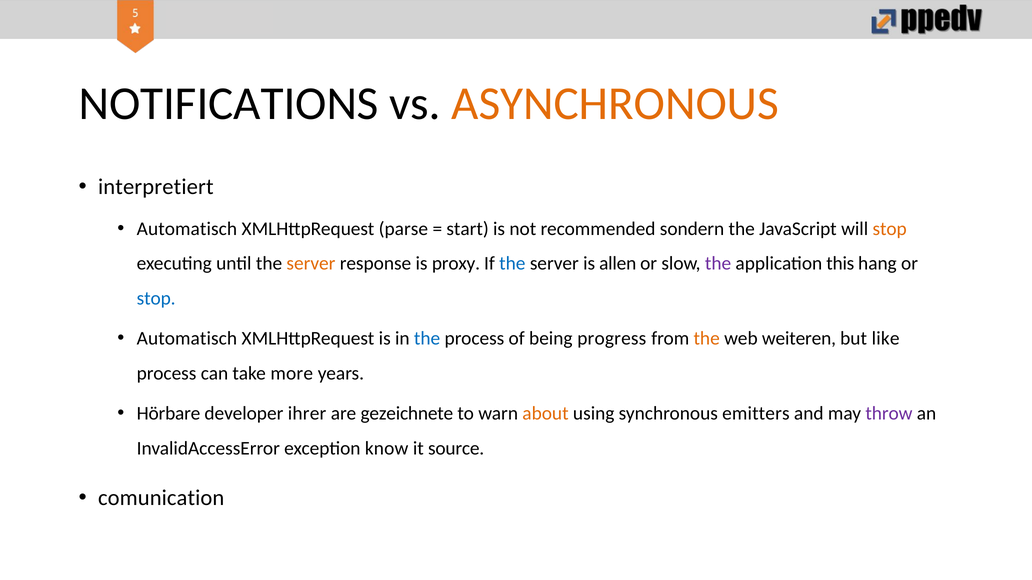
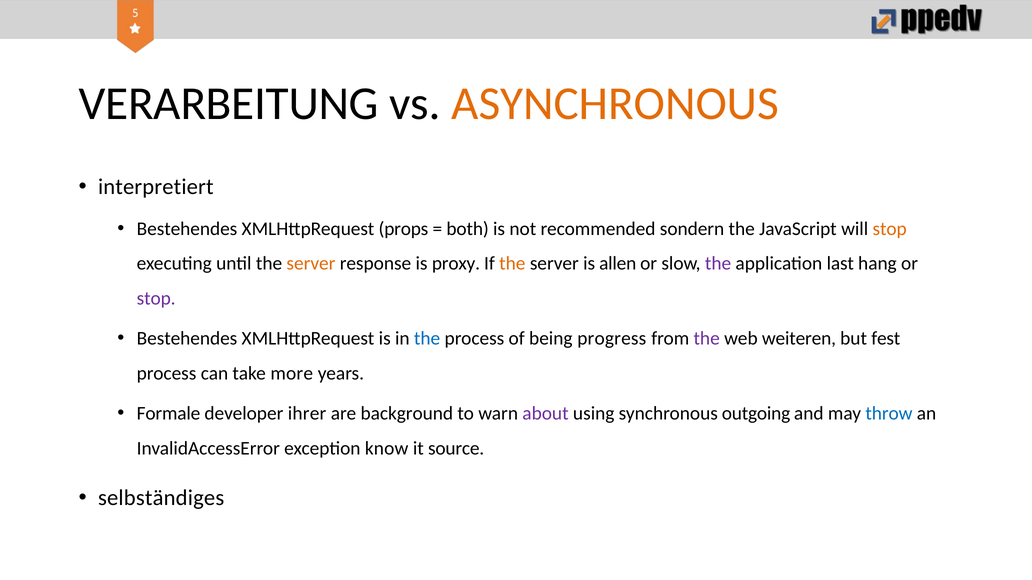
NOTIFICATIONS: NOTIFICATIONS -> VERARBEITUNG
Automatisch at (187, 229): Automatisch -> Bestehendes
parse: parse -> props
start: start -> both
the at (512, 264) colour: blue -> orange
this: this -> last
stop at (156, 299) colour: blue -> purple
Automatisch at (187, 339): Automatisch -> Bestehendes
the at (707, 339) colour: orange -> purple
like: like -> fest
Hörbare: Hörbare -> Formale
gezeichnete: gezeichnete -> background
about colour: orange -> purple
emitters: emitters -> outgoing
throw colour: purple -> blue
comunication: comunication -> selbständiges
